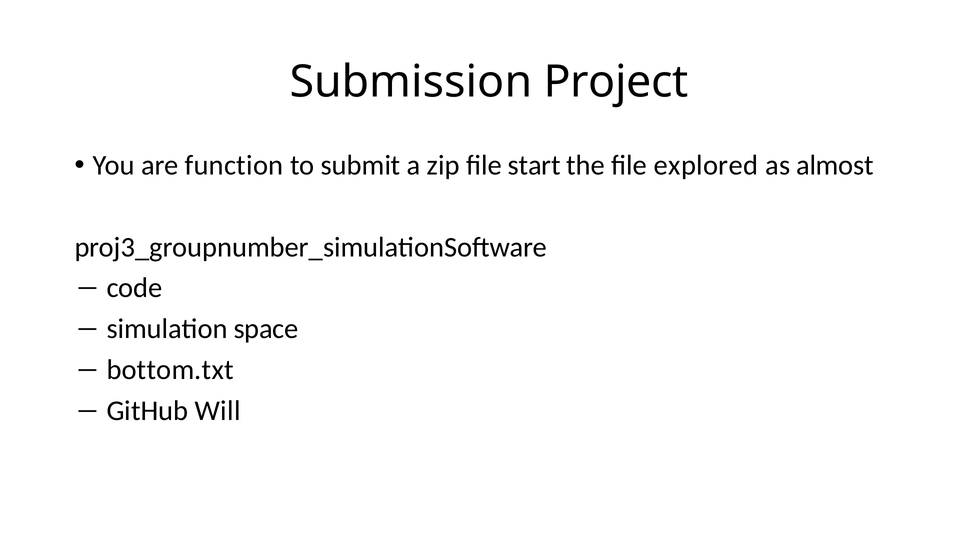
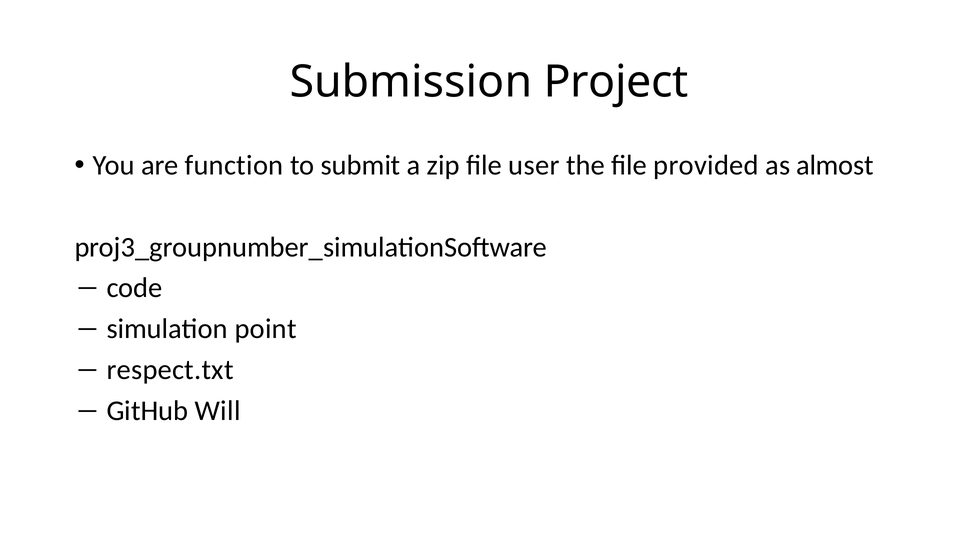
start: start -> user
explored: explored -> provided
space: space -> point
bottom.txt: bottom.txt -> respect.txt
